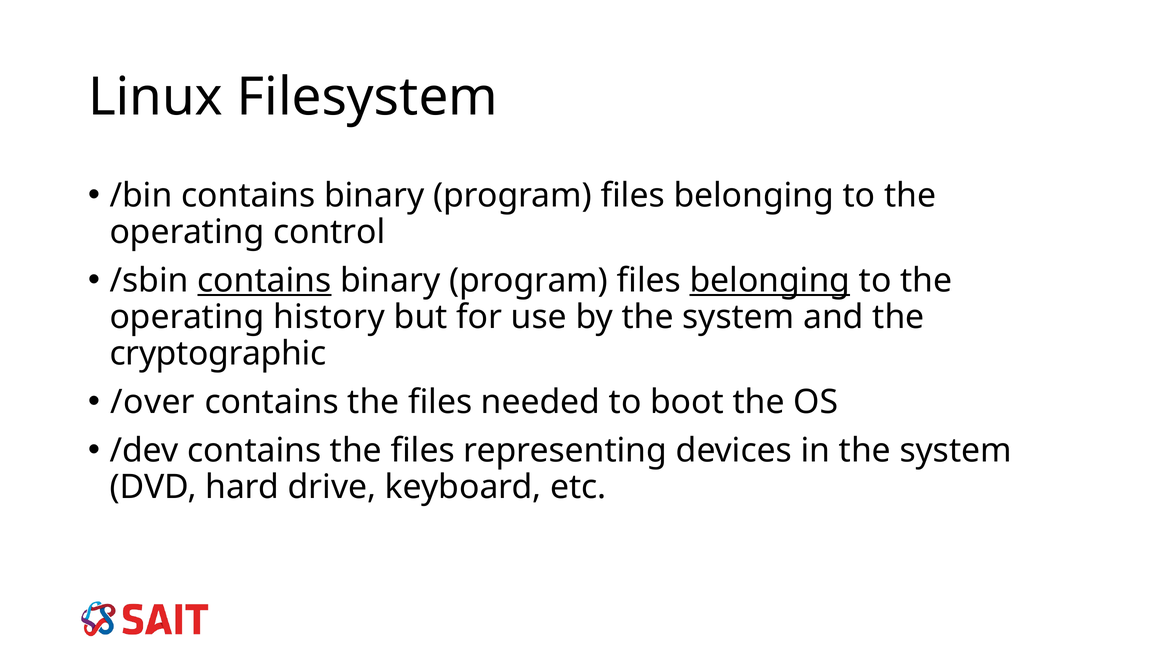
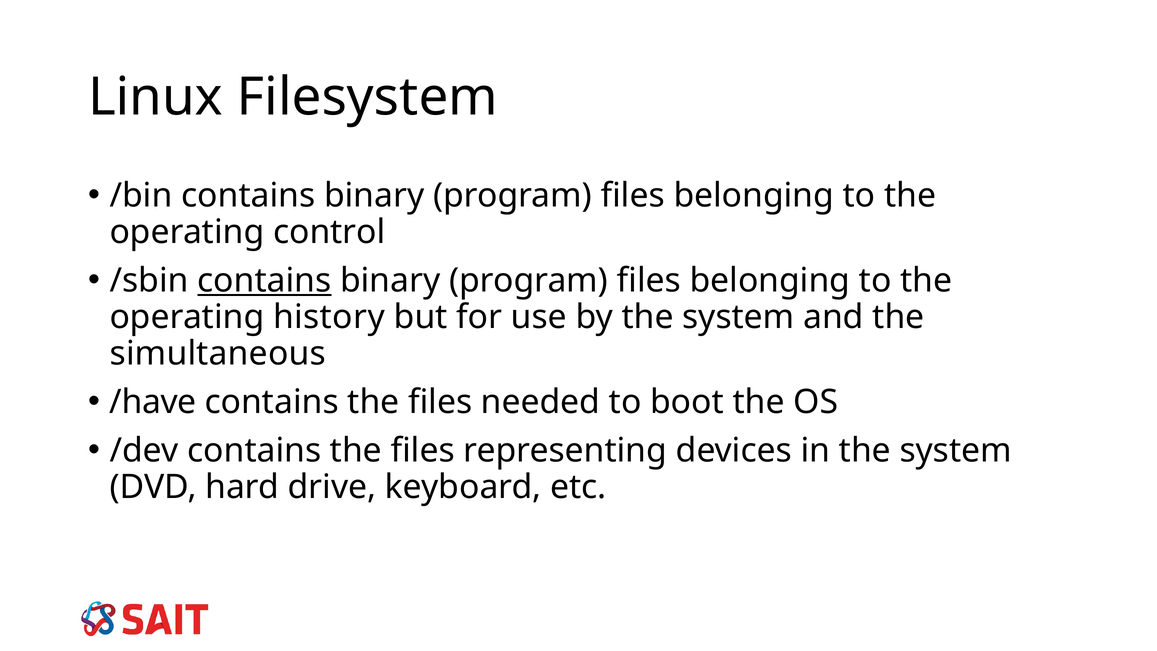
belonging at (770, 281) underline: present -> none
cryptographic: cryptographic -> simultaneous
/over: /over -> /have
